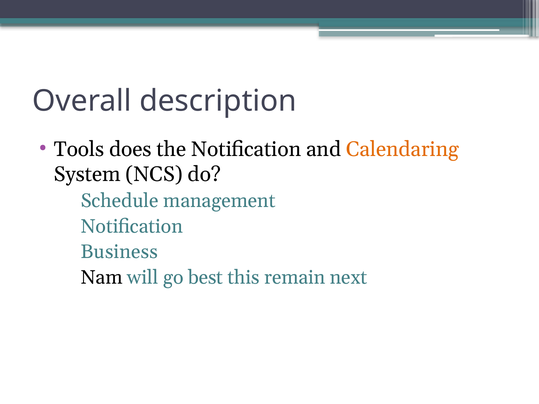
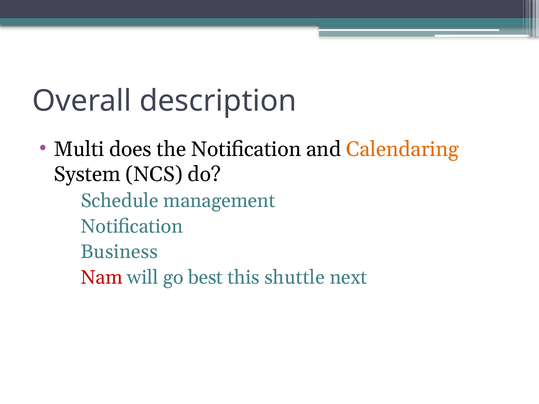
Tools: Tools -> Multi
Nam colour: black -> red
remain: remain -> shuttle
